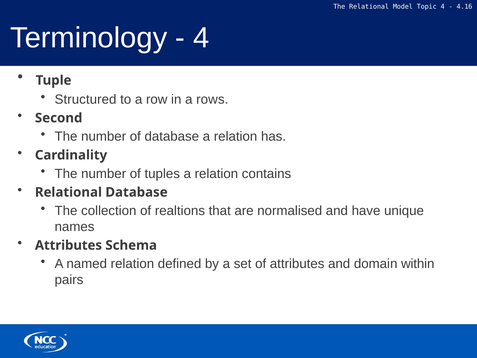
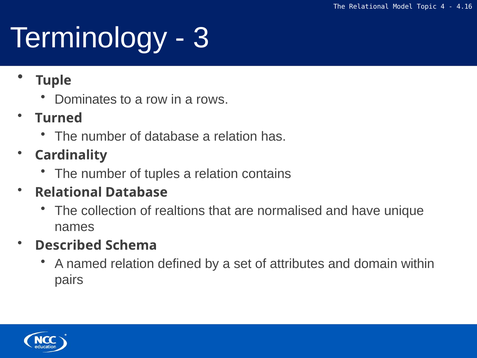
4 at (201, 38): 4 -> 3
Structured: Structured -> Dominates
Second: Second -> Turned
Attributes at (68, 245): Attributes -> Described
